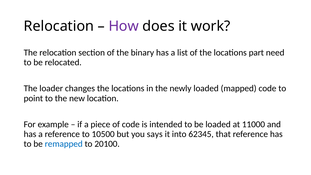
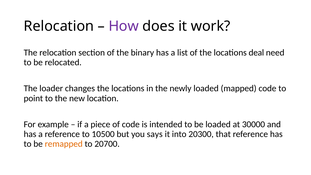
part: part -> deal
11000: 11000 -> 30000
62345: 62345 -> 20300
remapped colour: blue -> orange
20100: 20100 -> 20700
